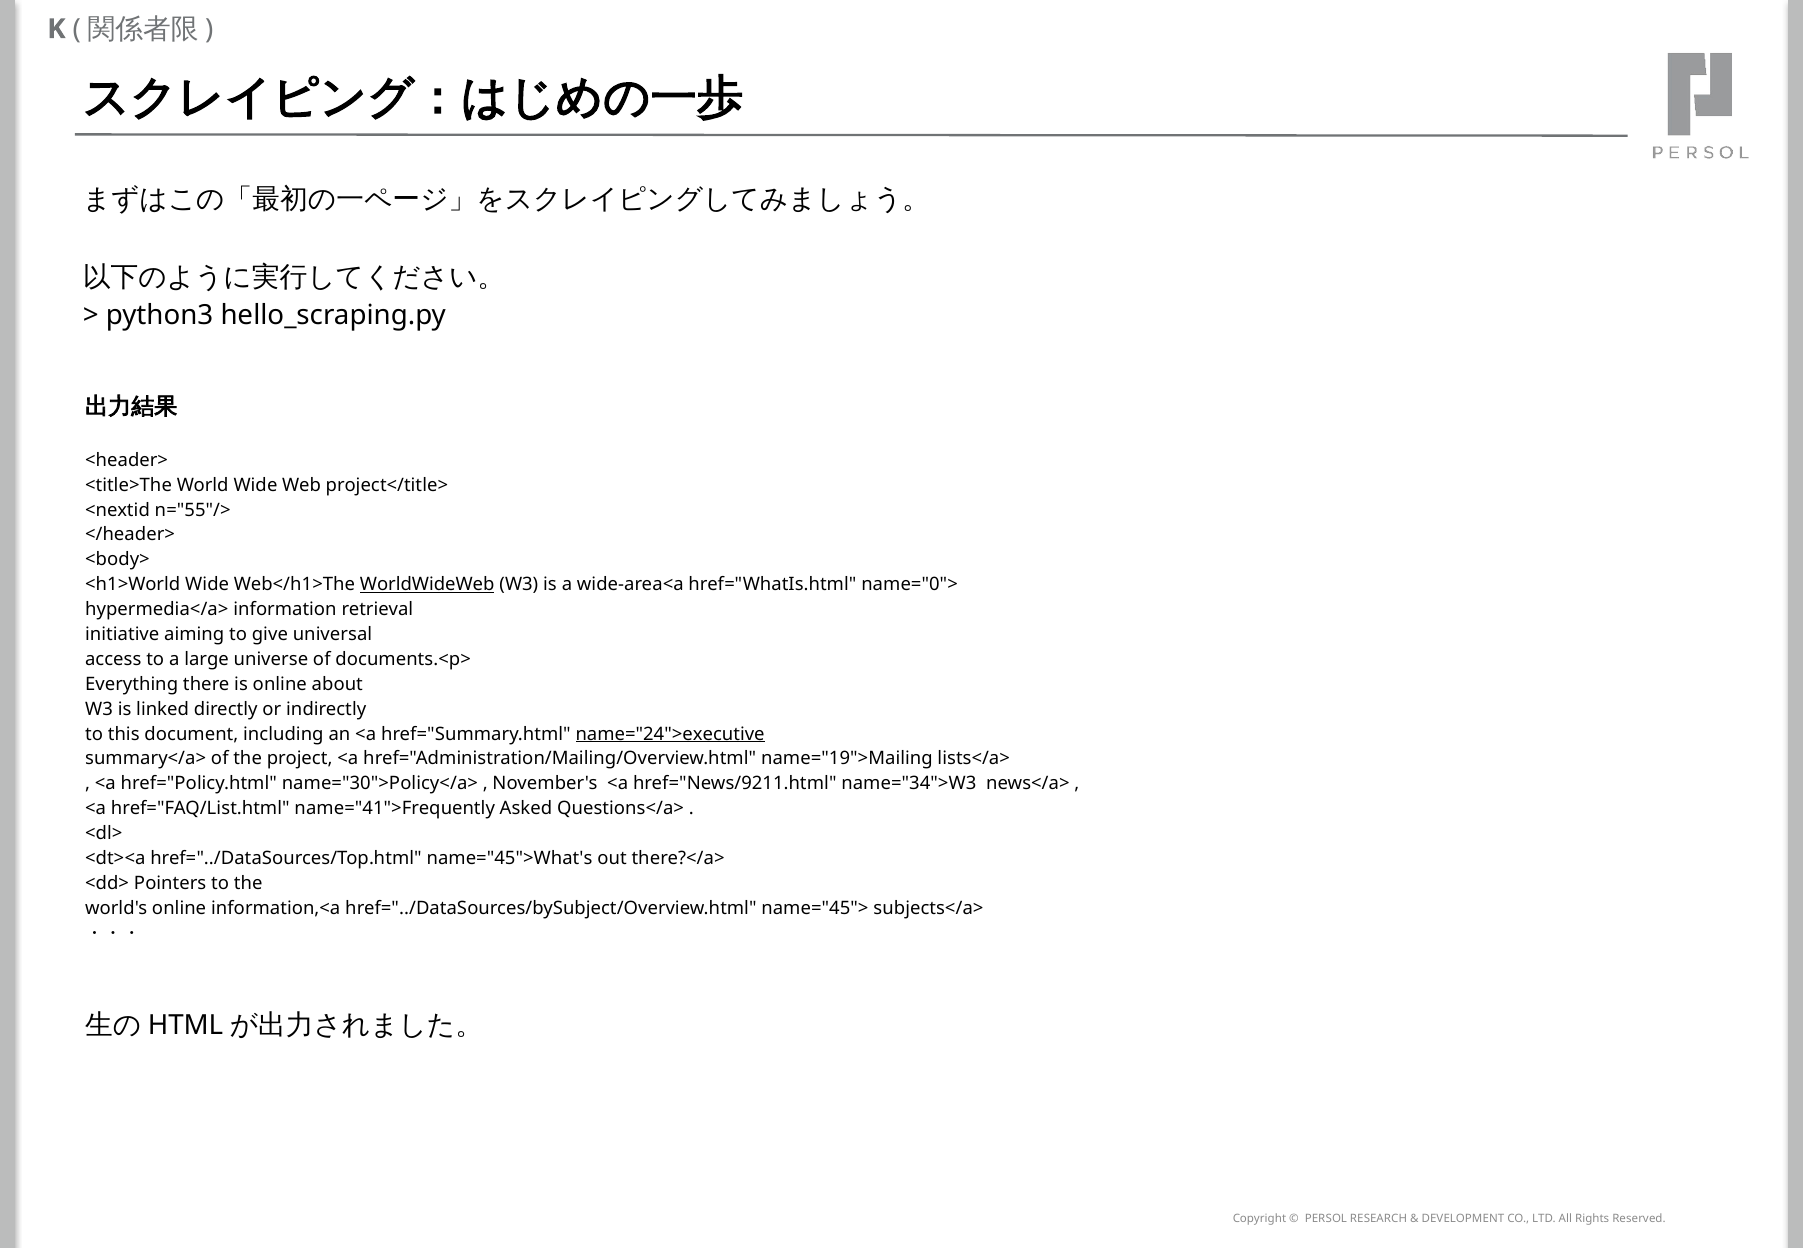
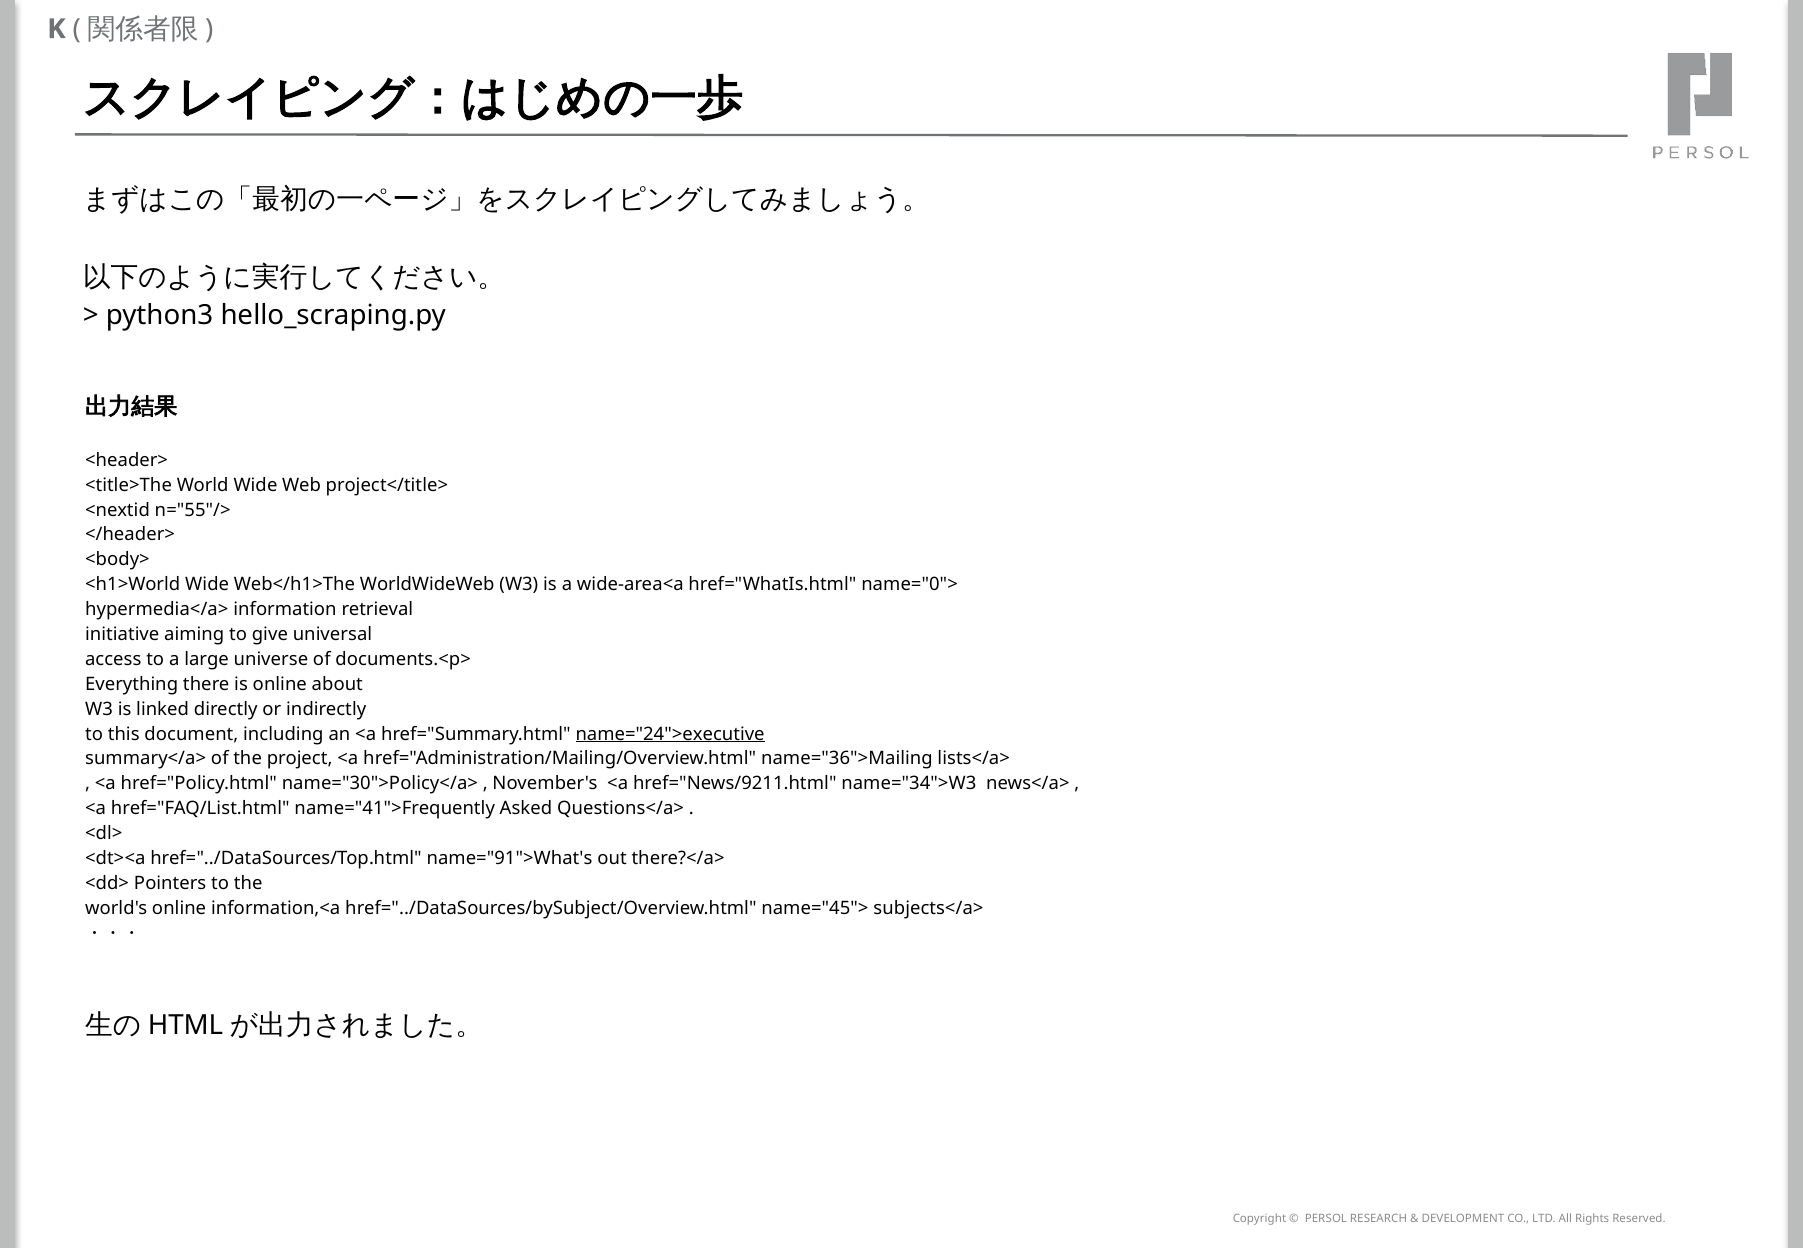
WorldWideWeb underline: present -> none
name="19">Mailing: name="19">Mailing -> name="36">Mailing
name="45">What's: name="45">What's -> name="91">What's
